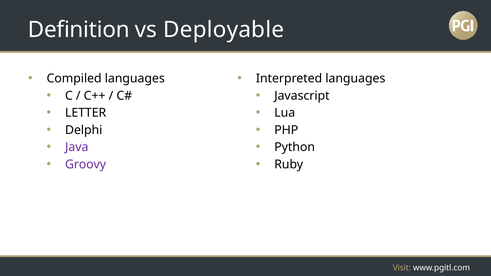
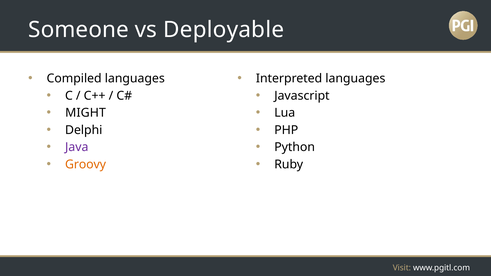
Definition: Definition -> Someone
LETTER: LETTER -> MIGHT
Groovy colour: purple -> orange
